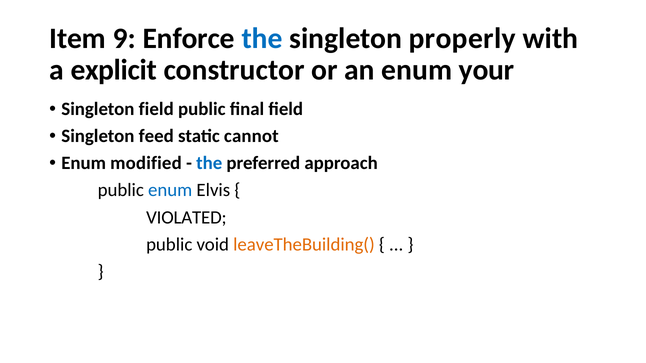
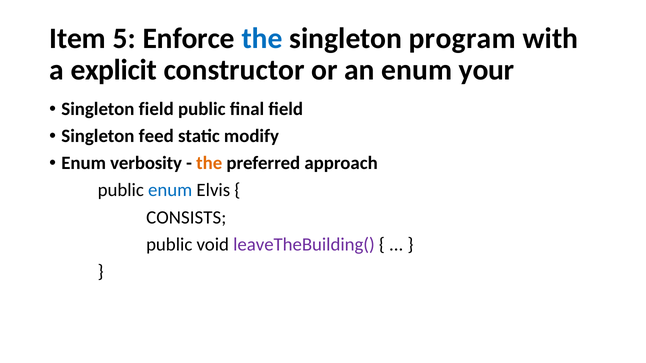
9: 9 -> 5
properly: properly -> program
cannot: cannot -> modify
modified: modified -> verbosity
the at (209, 163) colour: blue -> orange
VIOLATED: VIOLATED -> CONSISTS
leaveTheBuilding( colour: orange -> purple
